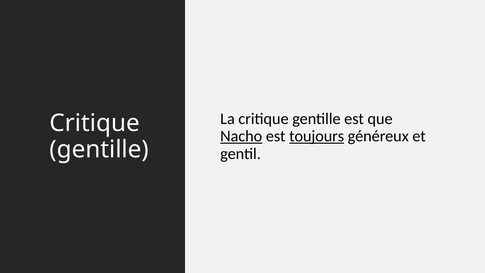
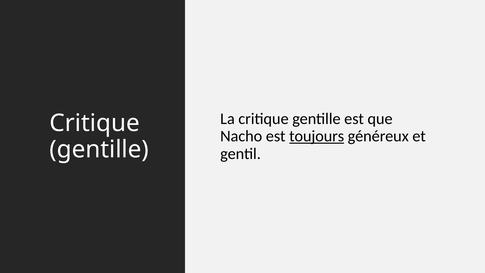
Nacho underline: present -> none
